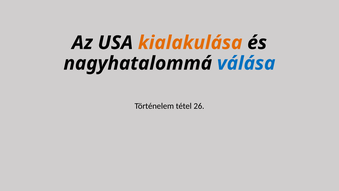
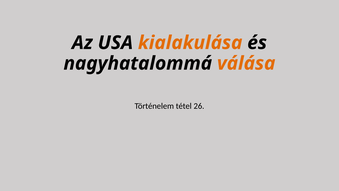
válása colour: blue -> orange
